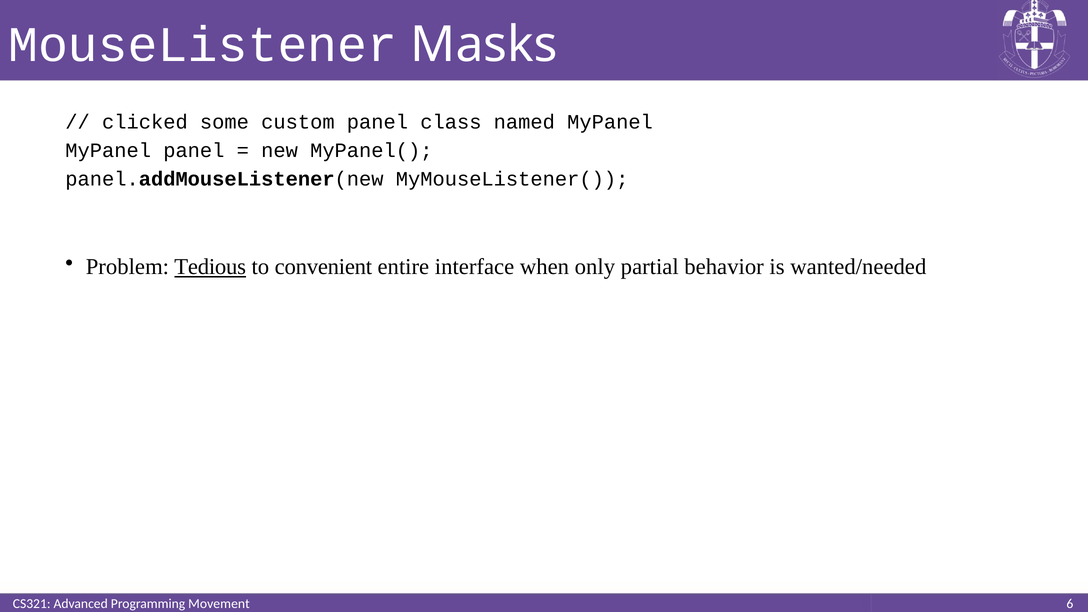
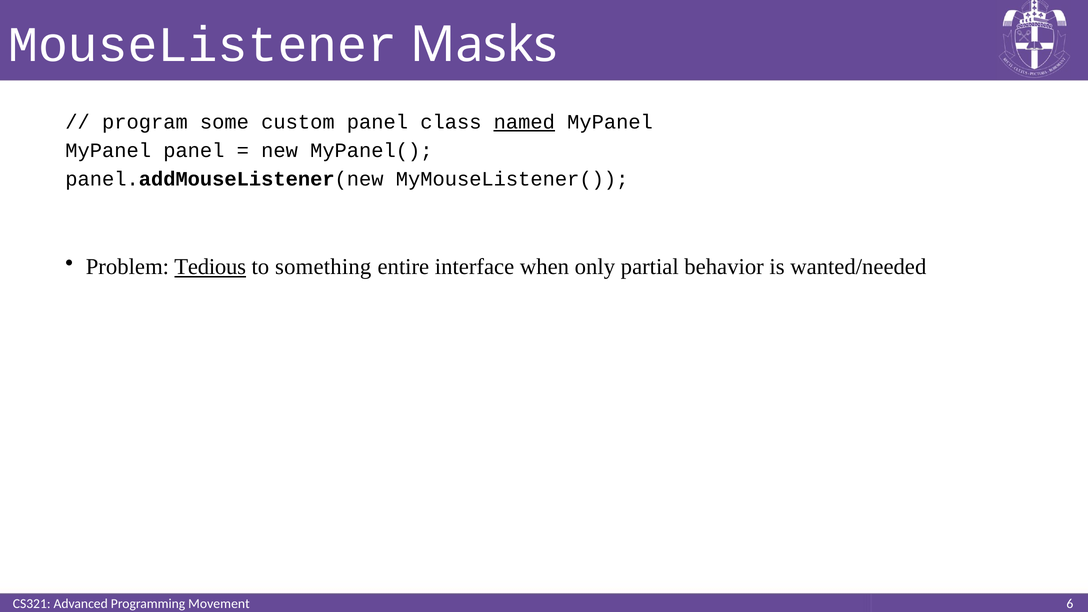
clicked: clicked -> program
named underline: none -> present
convenient: convenient -> something
